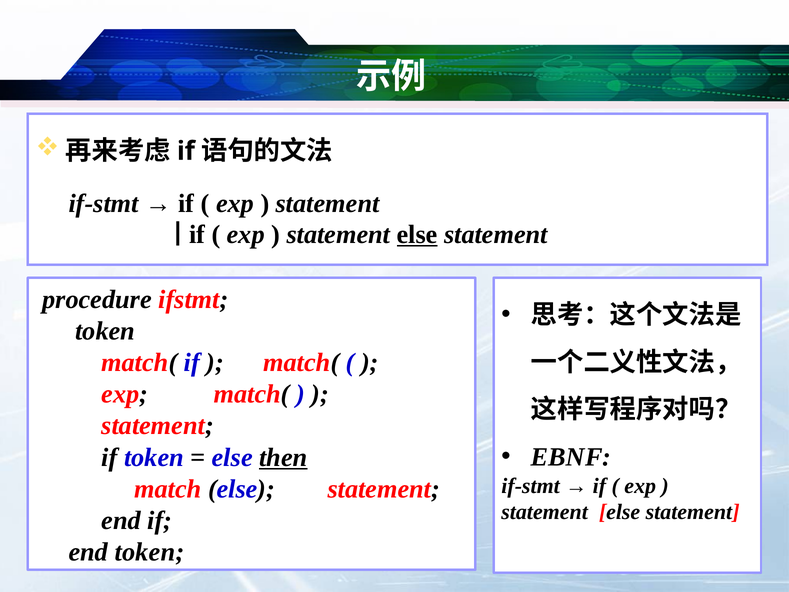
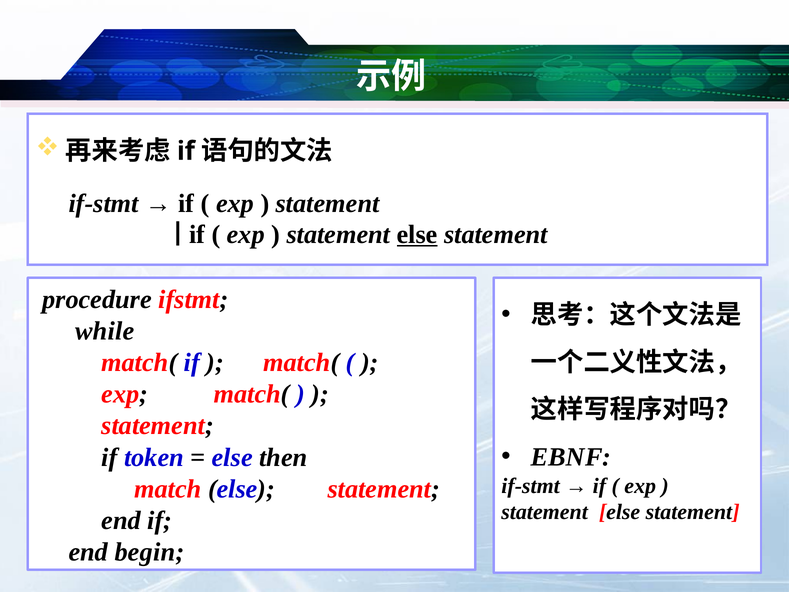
token at (105, 331): token -> while
then underline: present -> none
end token: token -> begin
